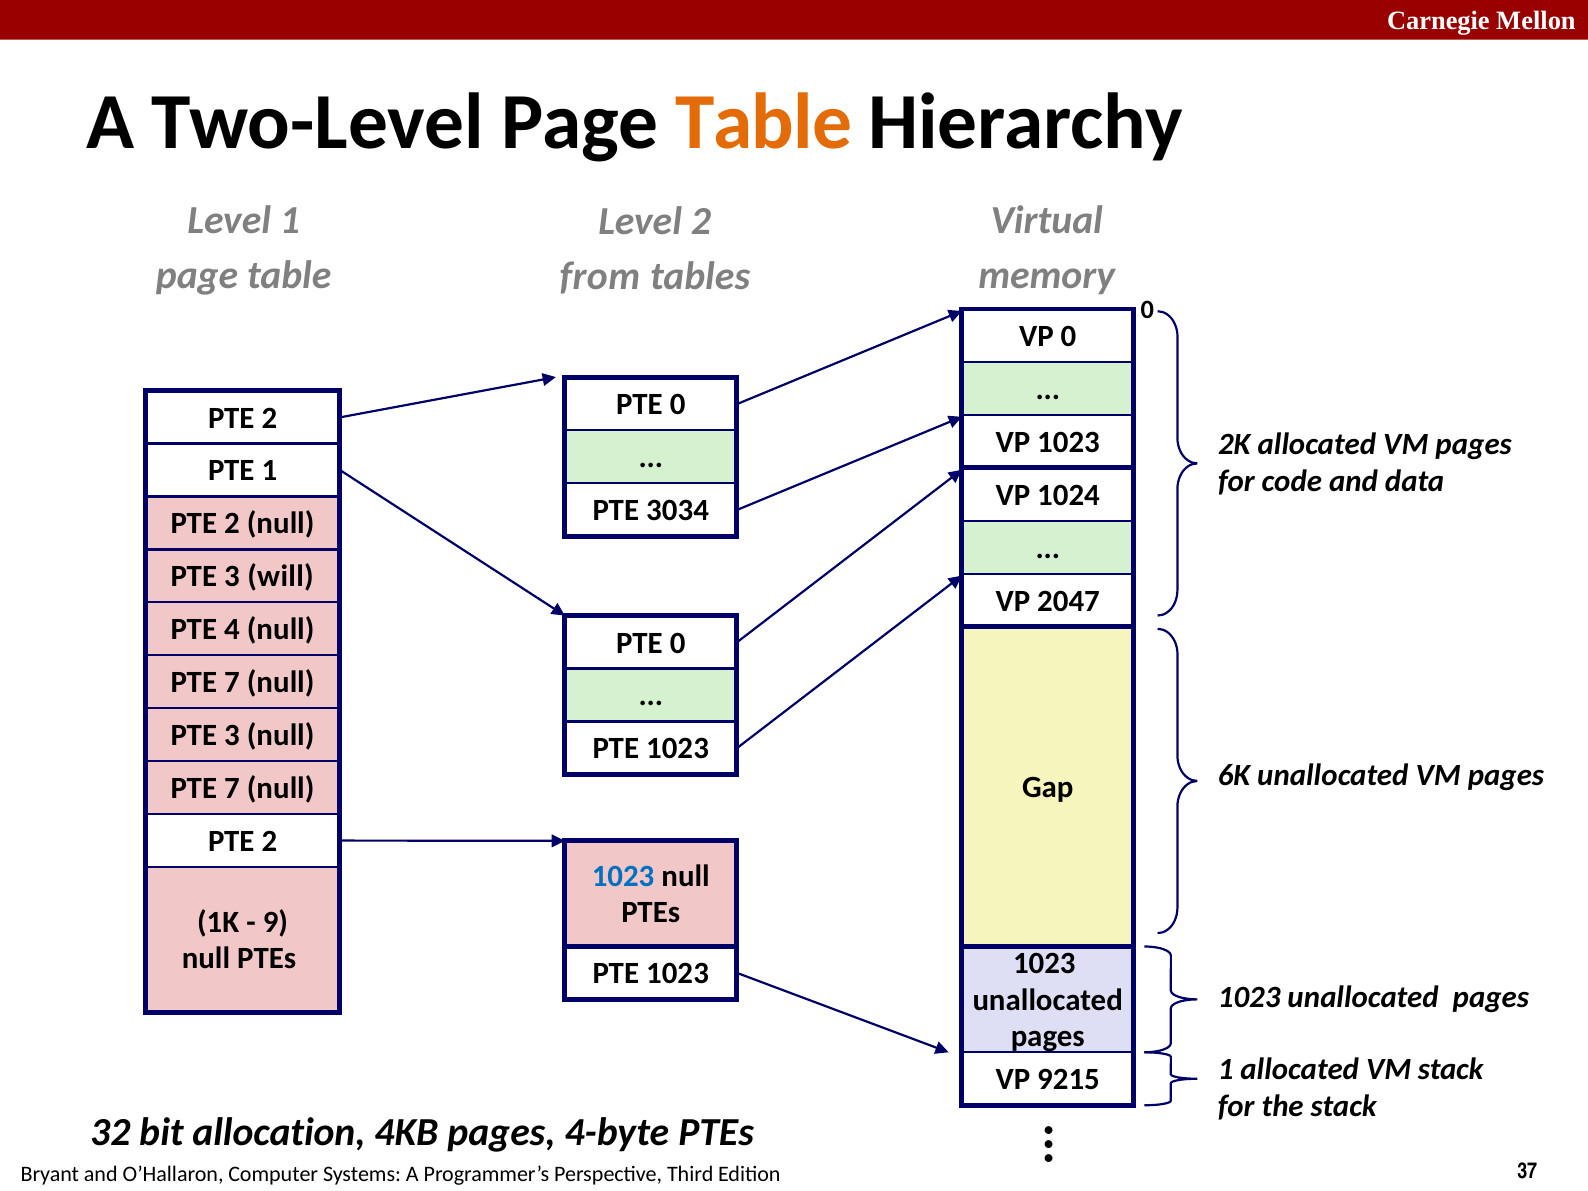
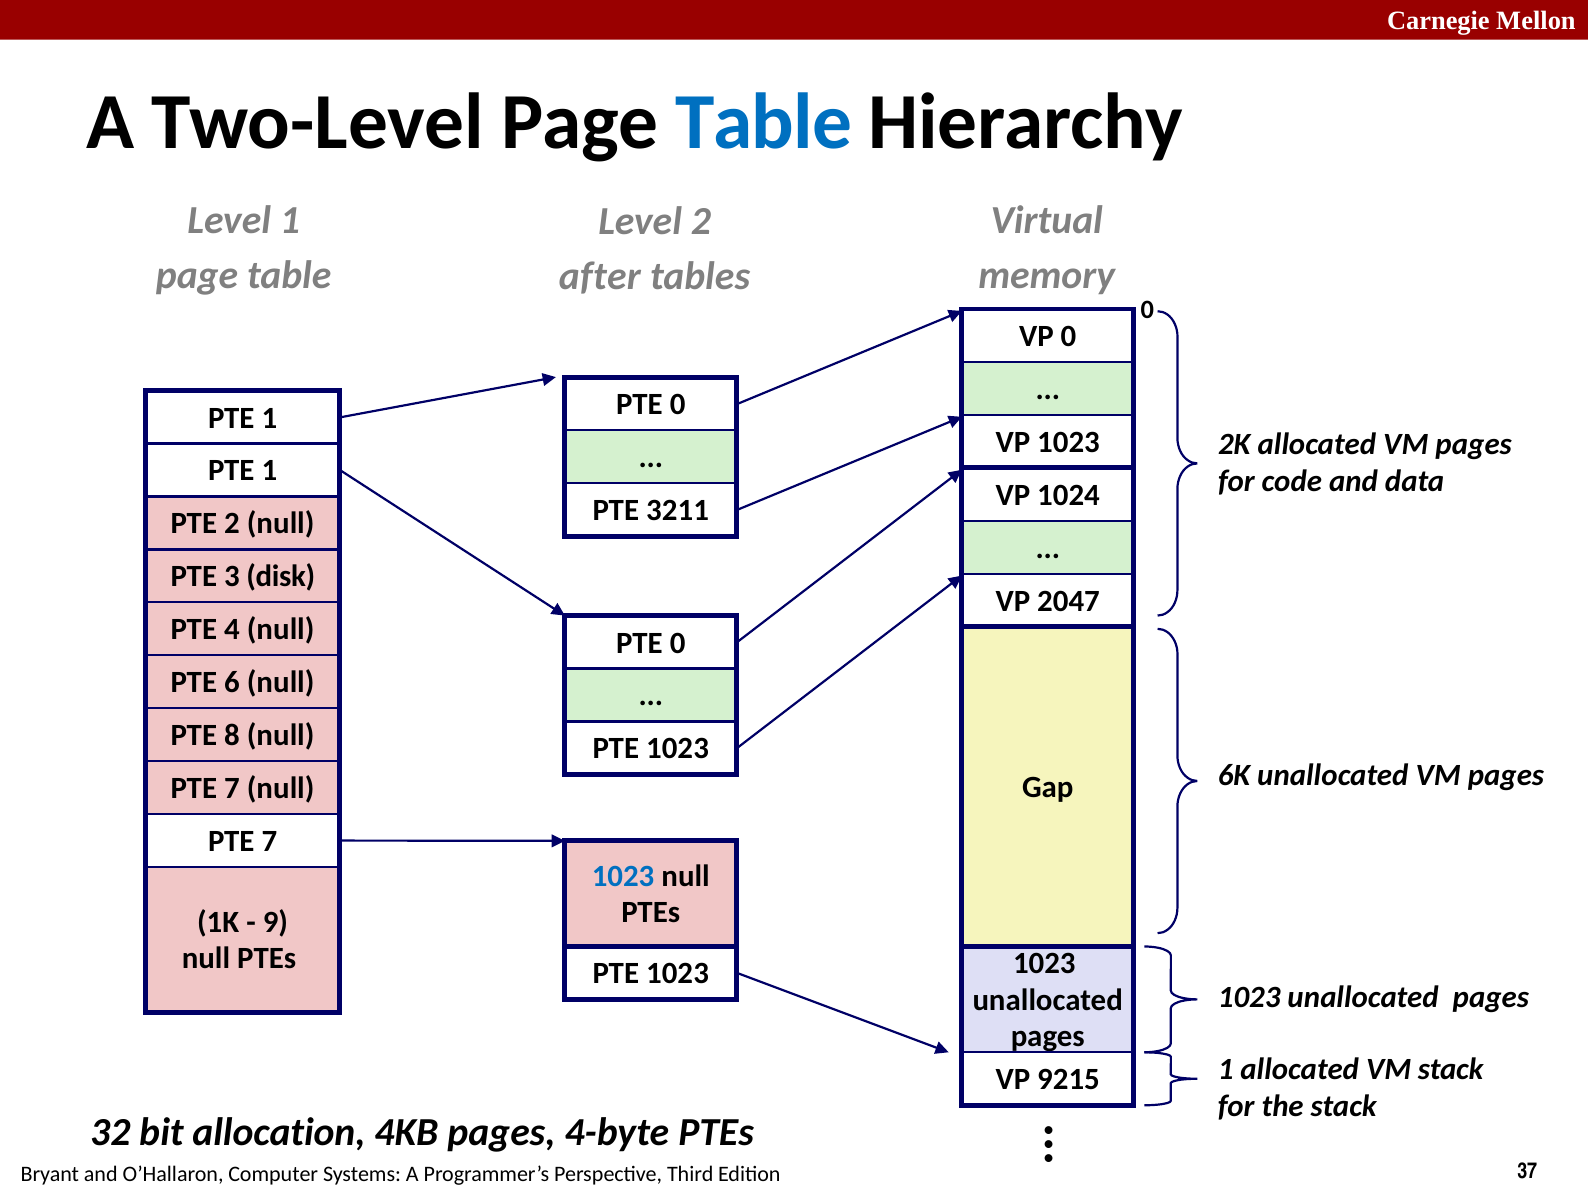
Table at (764, 123) colour: orange -> blue
from: from -> after
2 at (269, 418): 2 -> 1
3034: 3034 -> 3211
will: will -> disk
7 at (232, 683): 7 -> 6
3 at (232, 735): 3 -> 8
2 at (269, 841): 2 -> 7
